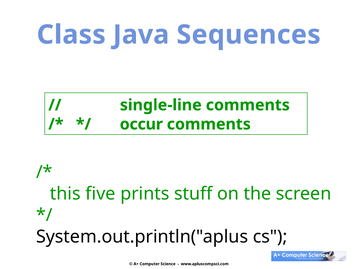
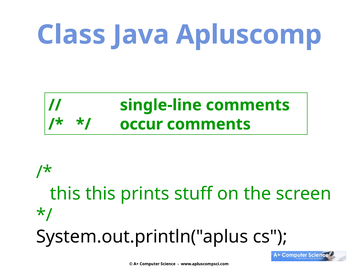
Sequences: Sequences -> Apluscomp
this five: five -> this
